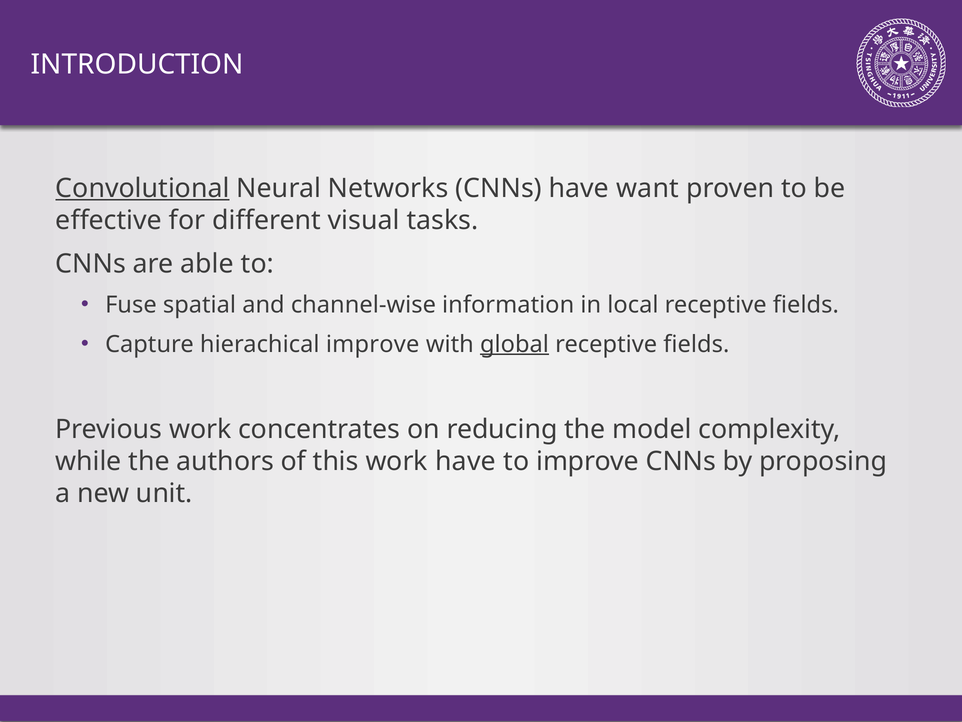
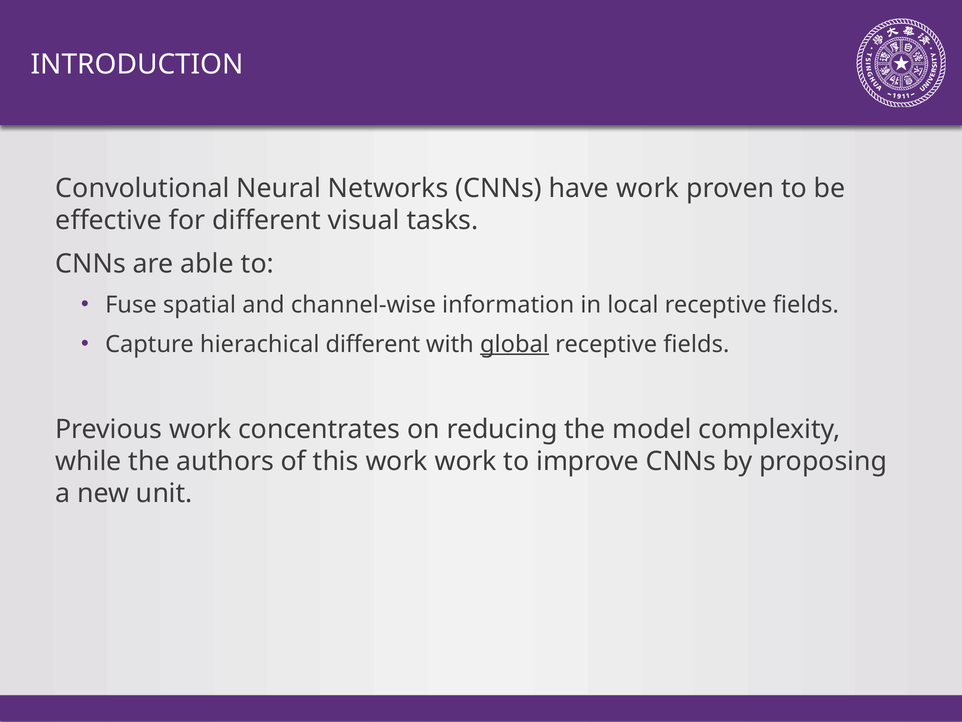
Convolutional underline: present -> none
have want: want -> work
hierachical improve: improve -> different
work have: have -> work
